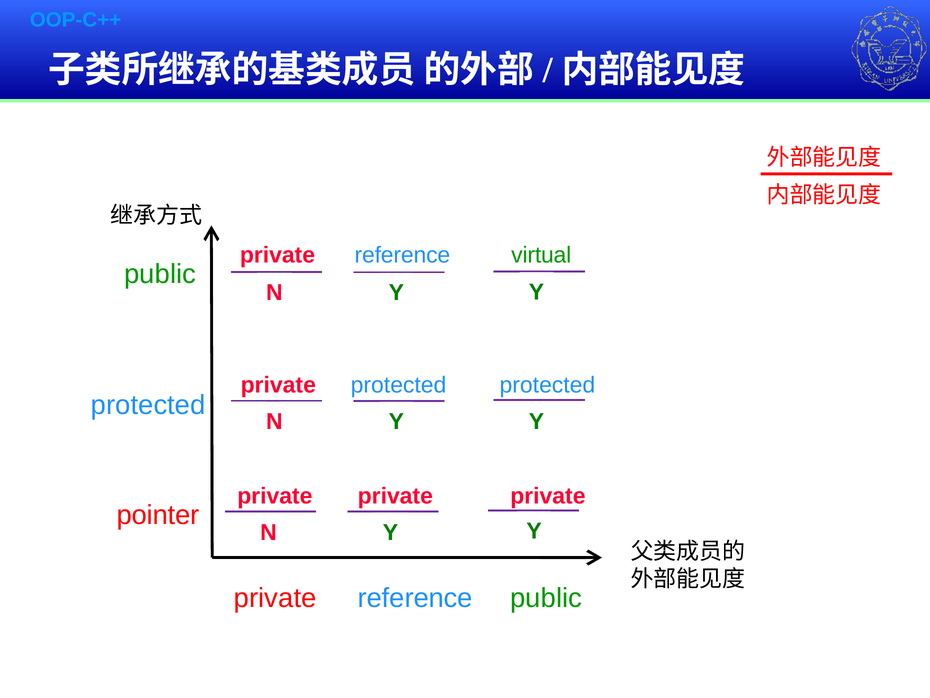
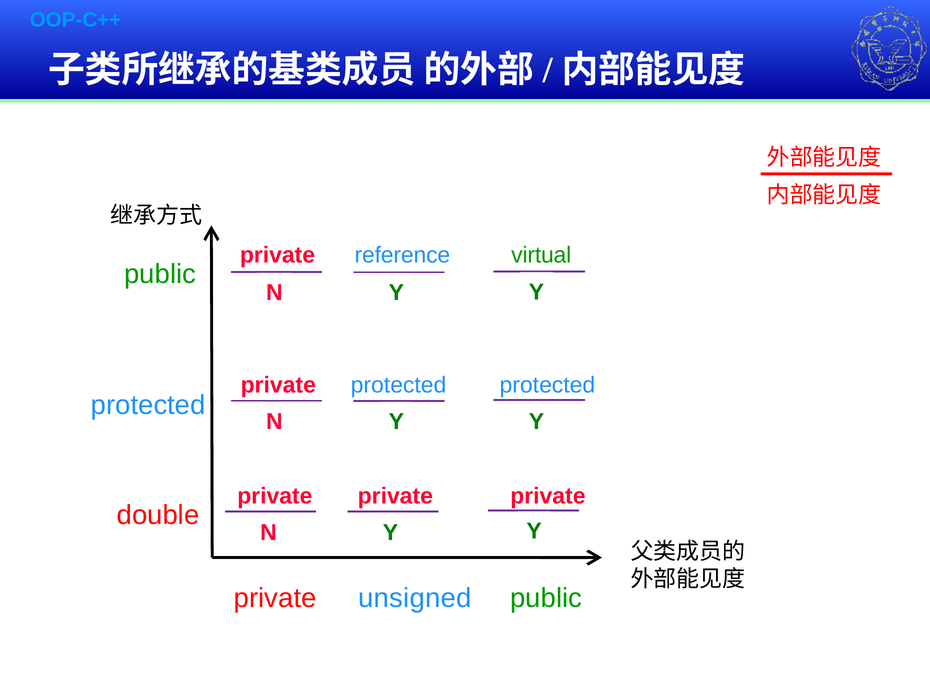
pointer: pointer -> double
private reference: reference -> unsigned
